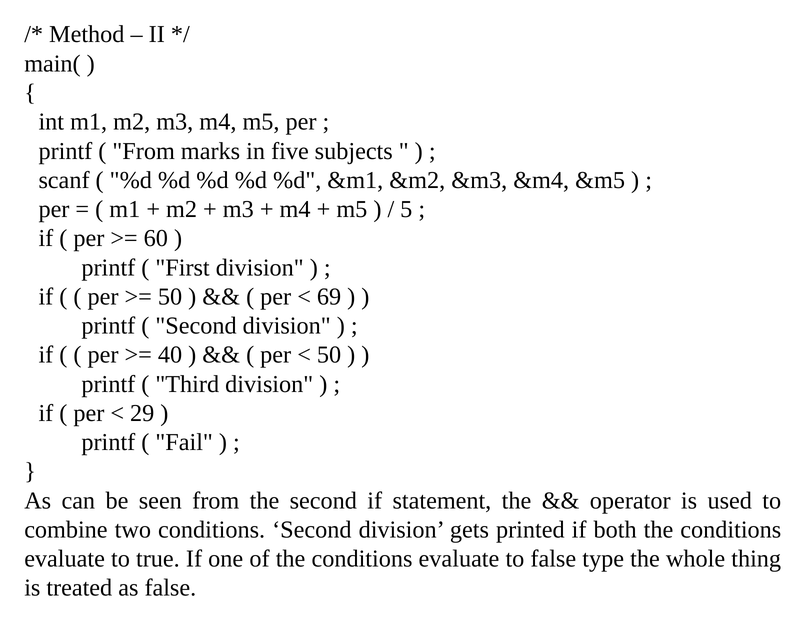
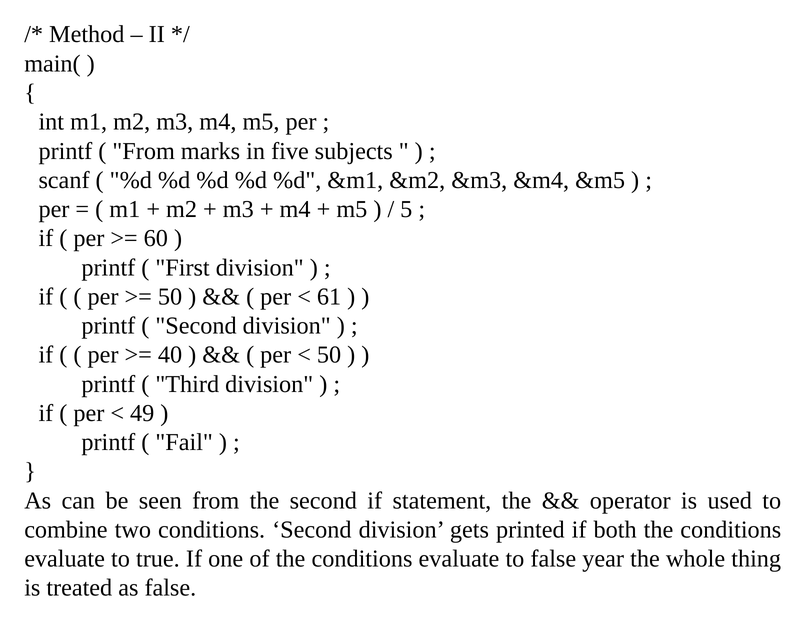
69: 69 -> 61
29: 29 -> 49
type: type -> year
